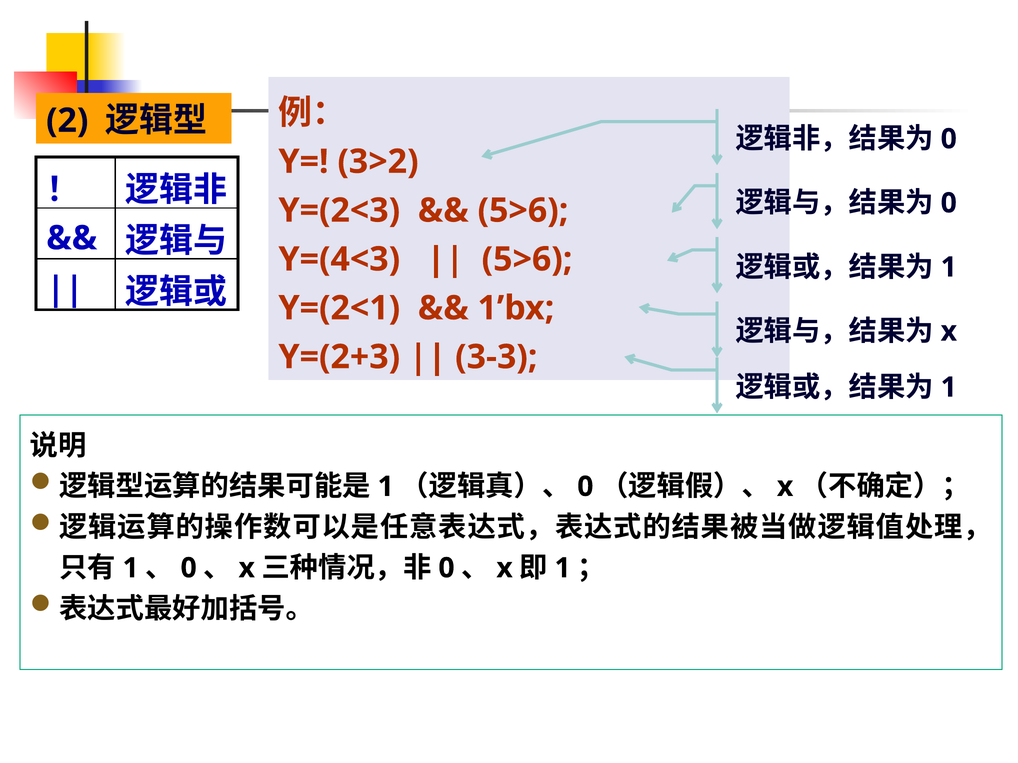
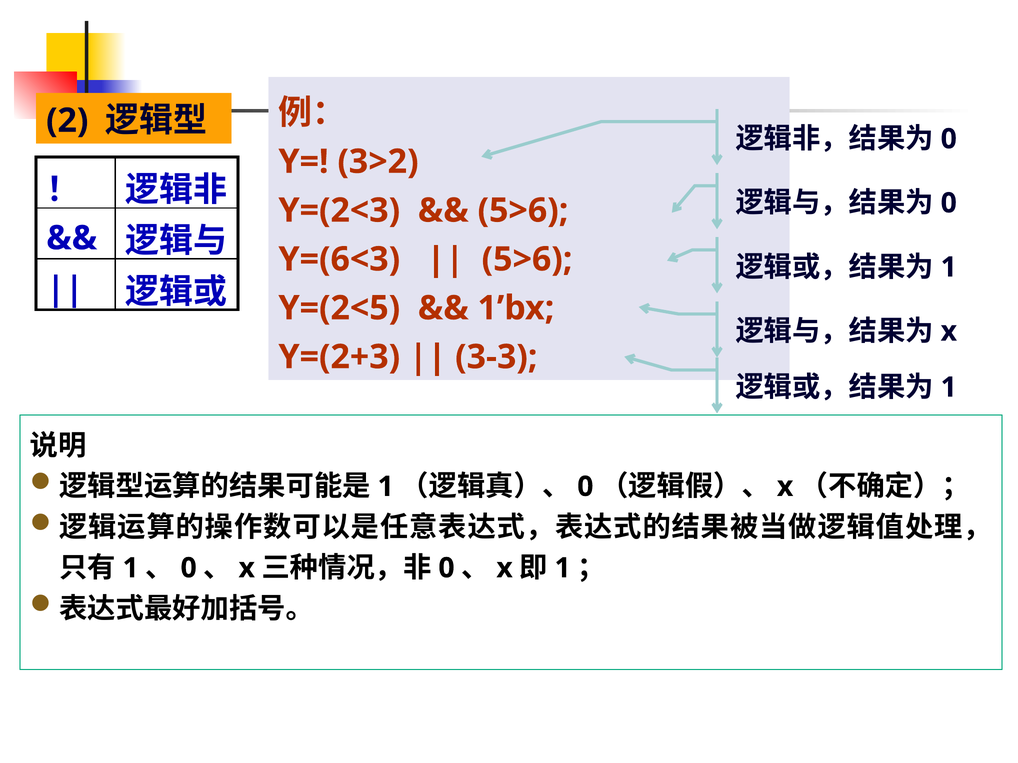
Y=(4<3: Y=(4<3 -> Y=(6<3
Y=(2<1: Y=(2<1 -> Y=(2<5
